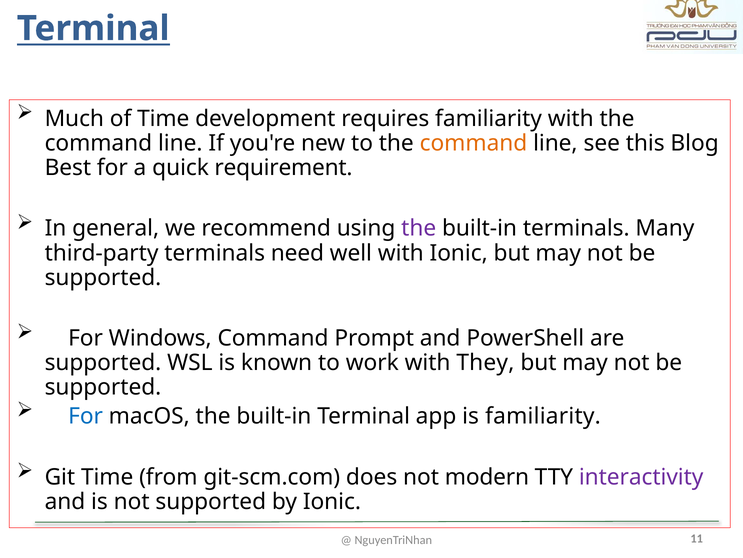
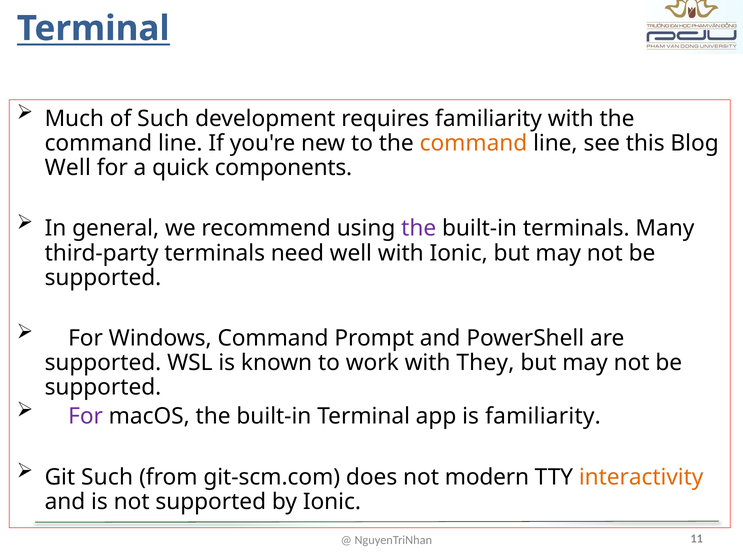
of Time: Time -> Such
Best at (68, 168): Best -> Well
requirement: requirement -> components
For at (86, 416) colour: blue -> purple
Git Time: Time -> Such
interactivity colour: purple -> orange
